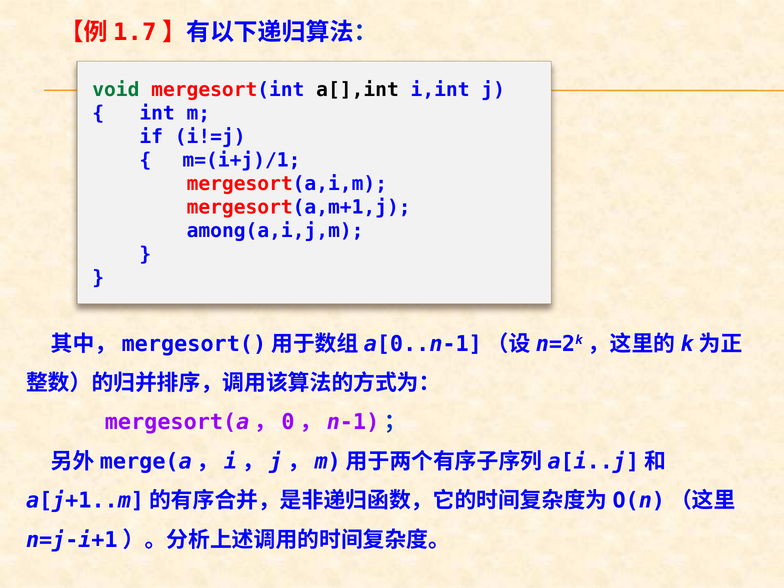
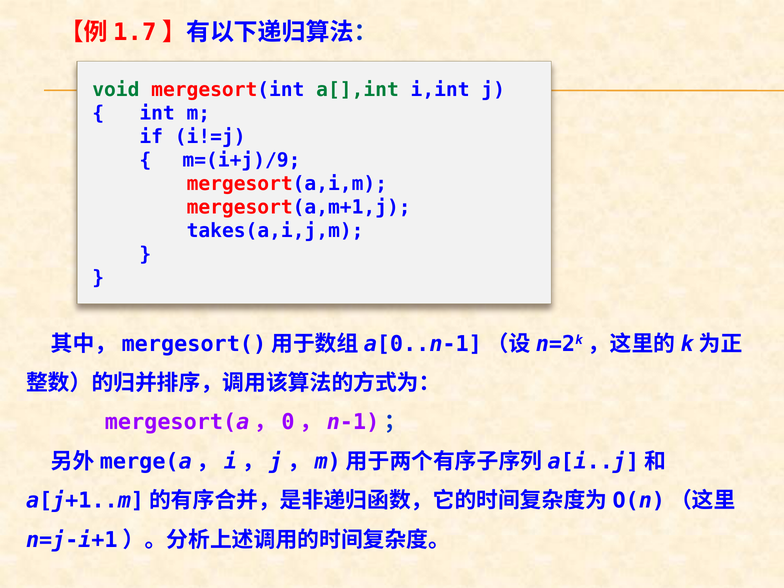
a[],int colour: black -> green
m=(i+j)/1: m=(i+j)/1 -> m=(i+j)/9
among(a,i,j,m: among(a,i,j,m -> takes(a,i,j,m
